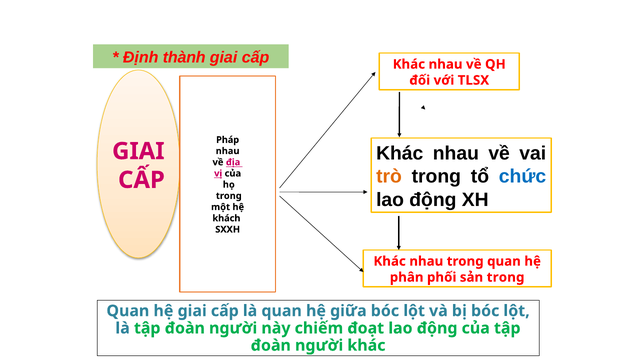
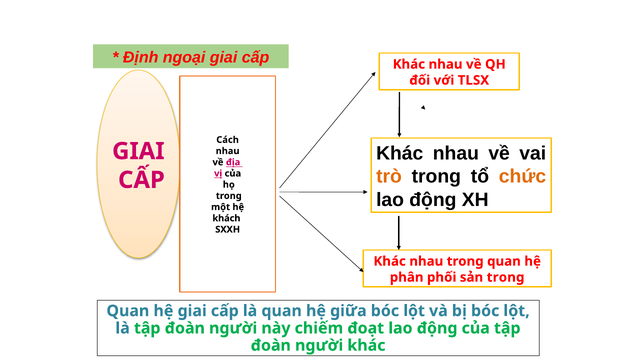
thành: thành -> ngoại
Pháp: Pháp -> Cách
chức colour: blue -> orange
